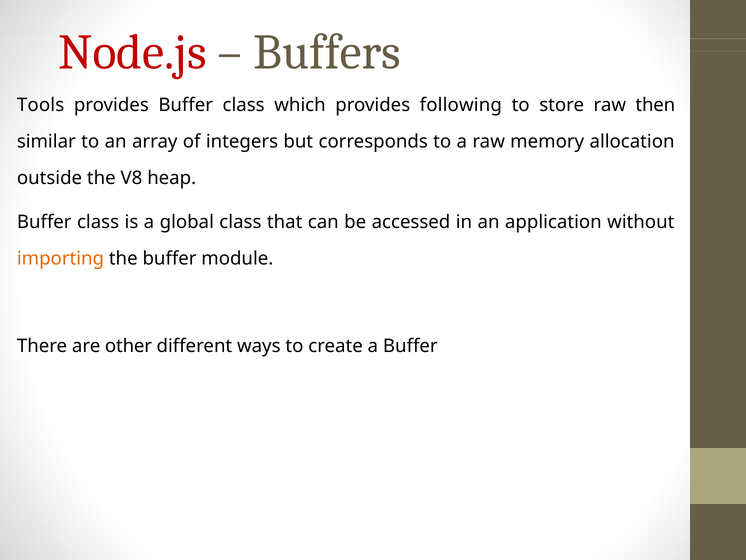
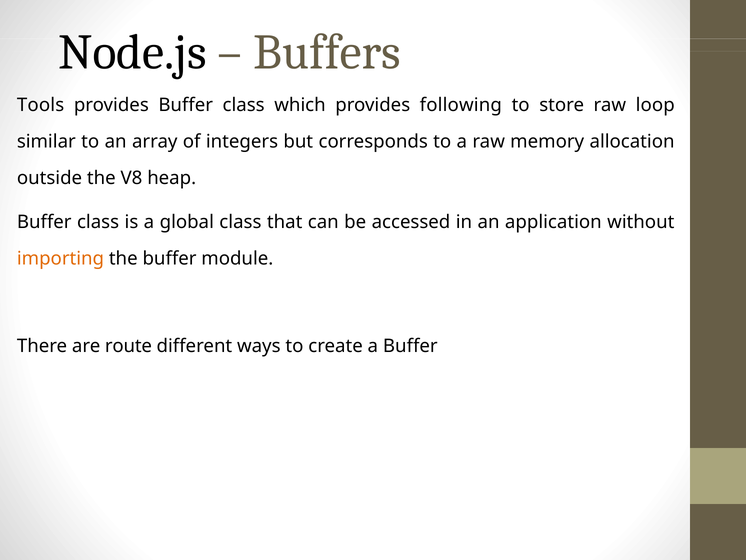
Node.js colour: red -> black
then: then -> loop
other: other -> route
